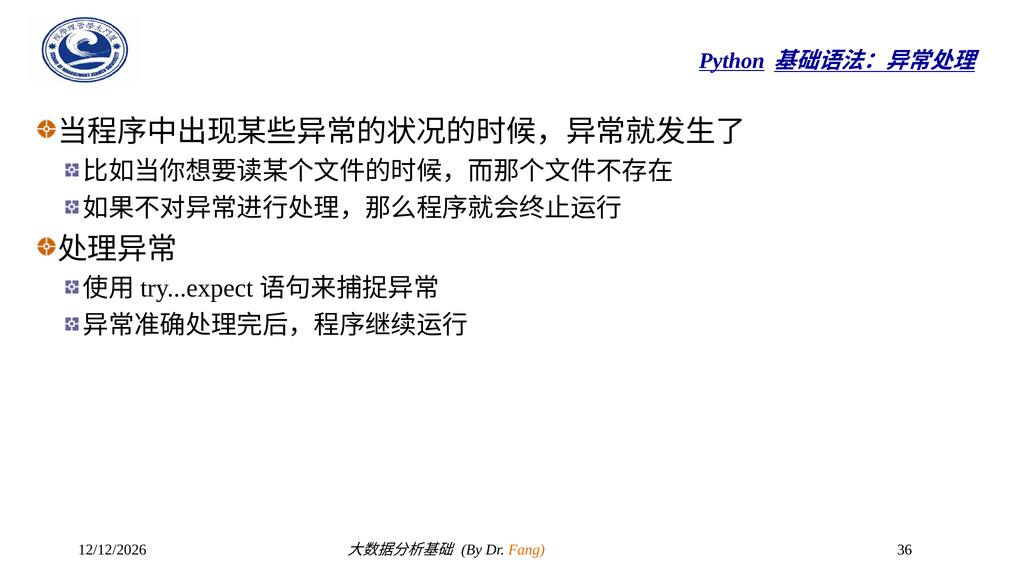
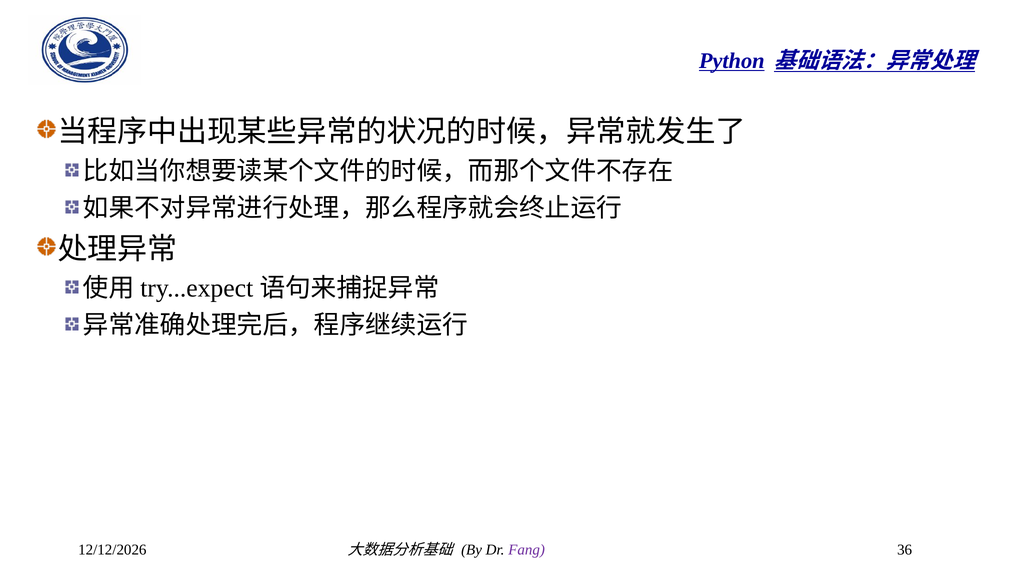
Fang colour: orange -> purple
